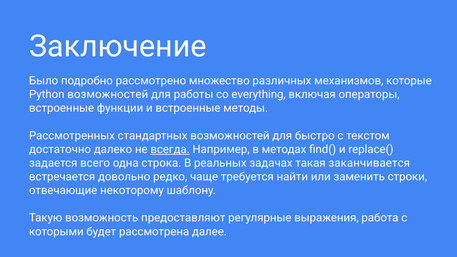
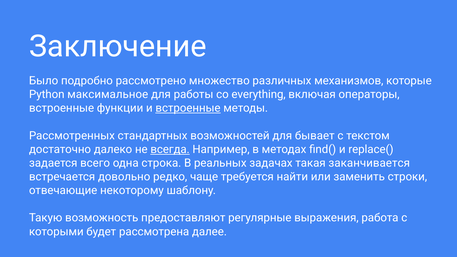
Python возможностей: возможностей -> максимальное
встроенные at (188, 108) underline: none -> present
быстро: быстро -> бывает
